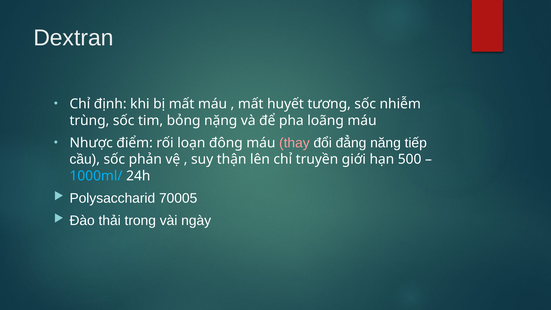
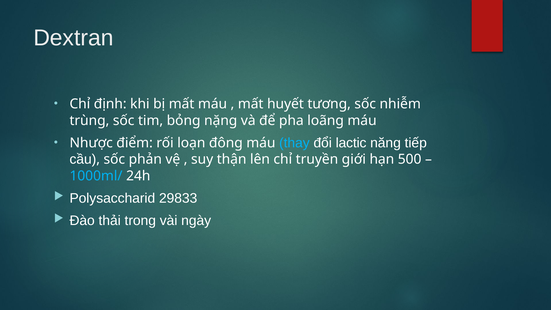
thay colour: pink -> light blue
đẳng: đẳng -> lactic
70005: 70005 -> 29833
